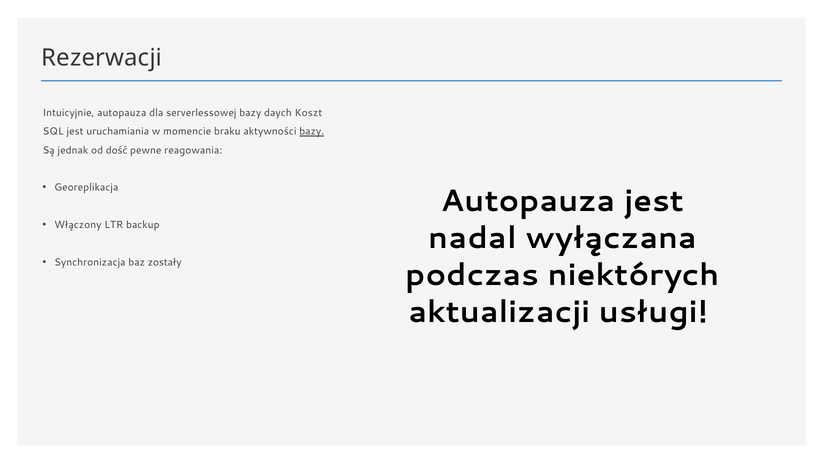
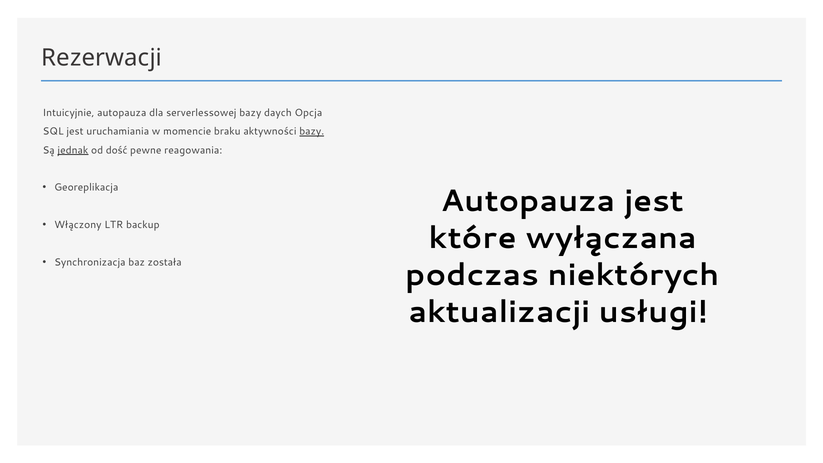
Koszt: Koszt -> Opcja
jednak underline: none -> present
nadal: nadal -> które
zostały: zostały -> została
